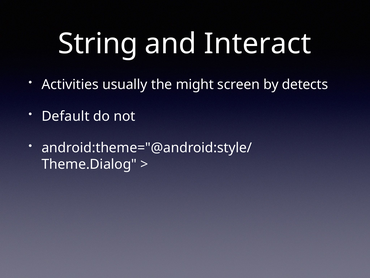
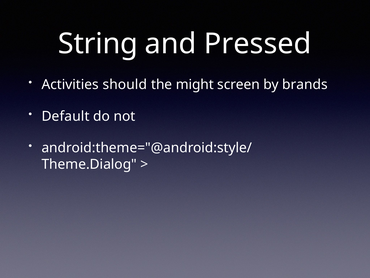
Interact: Interact -> Pressed
usually: usually -> should
detects: detects -> brands
